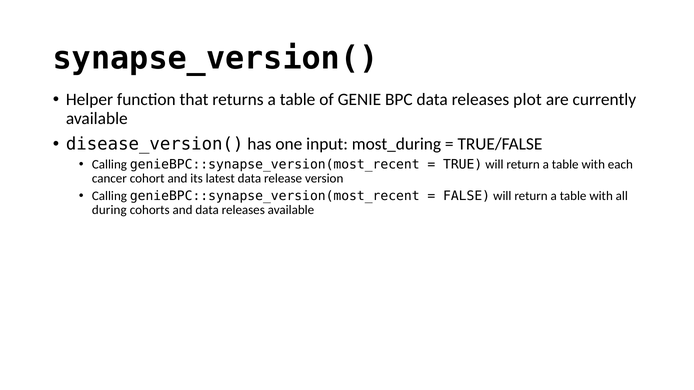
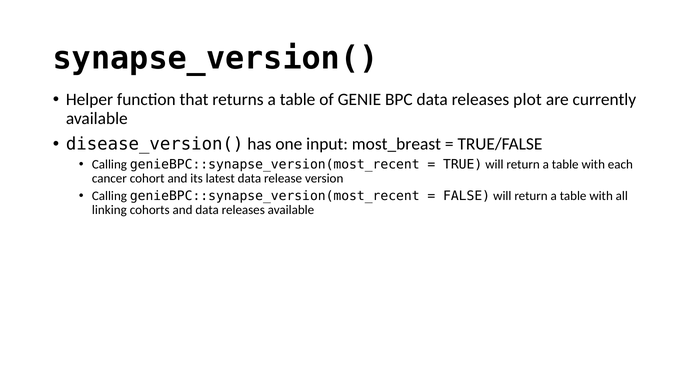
most_during: most_during -> most_breast
during: during -> linking
